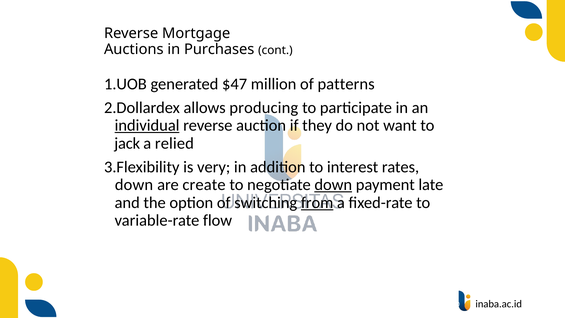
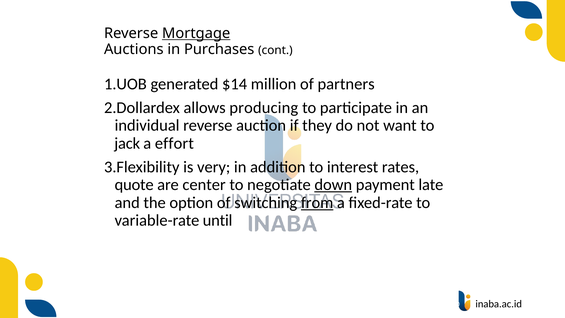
Mortgage underline: none -> present
$47: $47 -> $14
patterns: patterns -> partners
individual underline: present -> none
relied: relied -> effort
down at (134, 185): down -> quote
create: create -> center
flow: flow -> until
